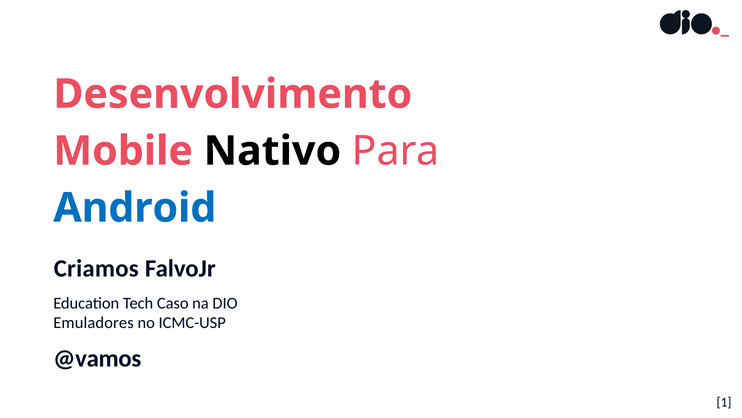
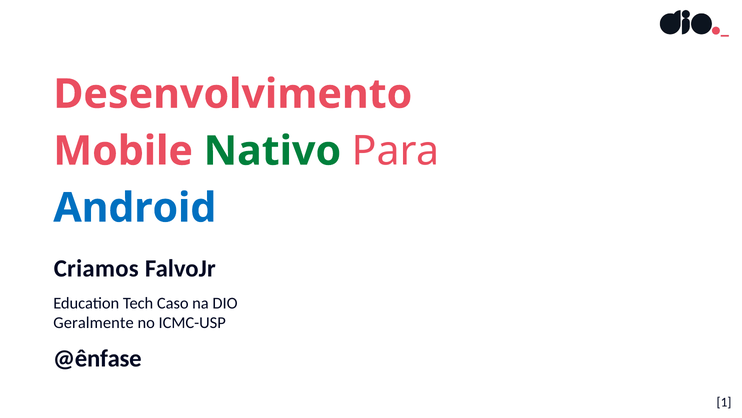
Nativo colour: black -> green
Emuladores: Emuladores -> Geralmente
@vamos: @vamos -> @ênfase
